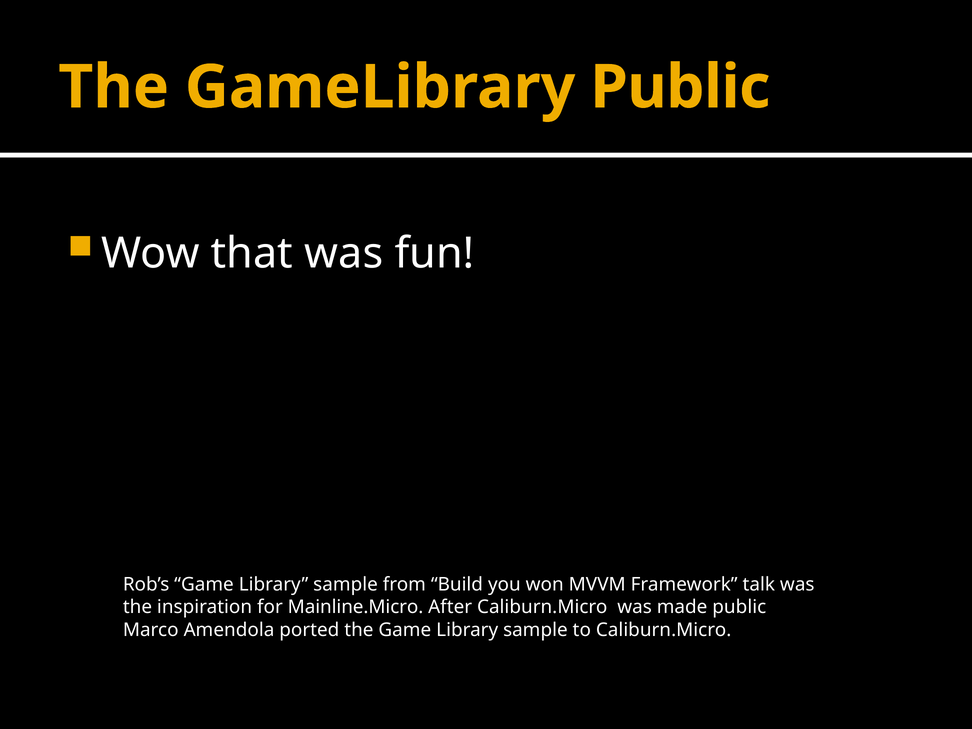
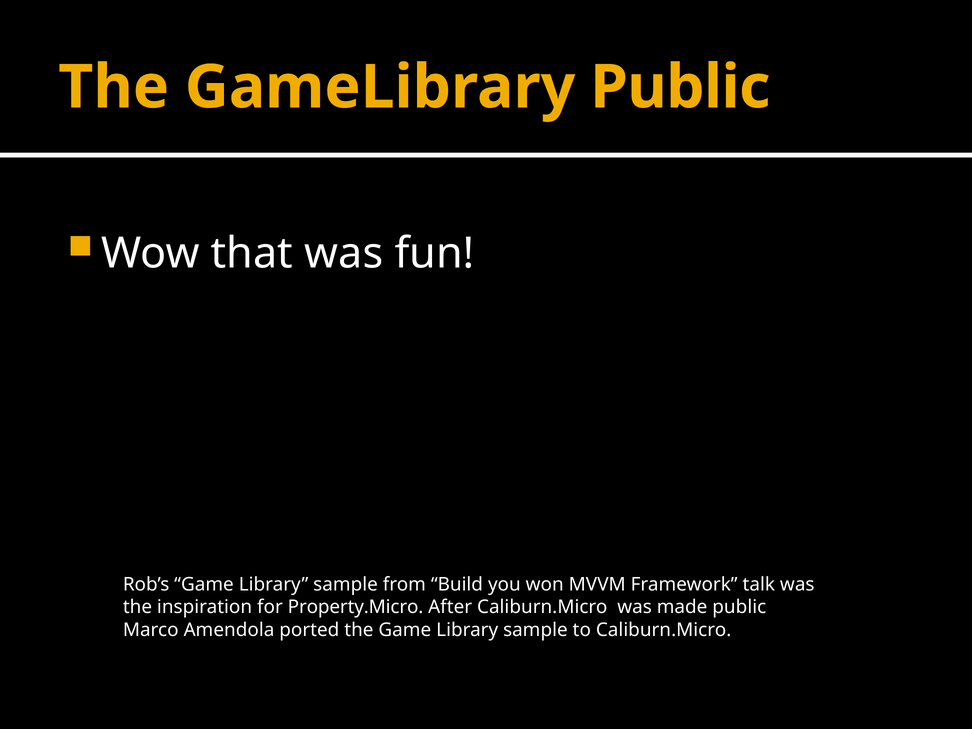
Mainline.Micro: Mainline.Micro -> Property.Micro
